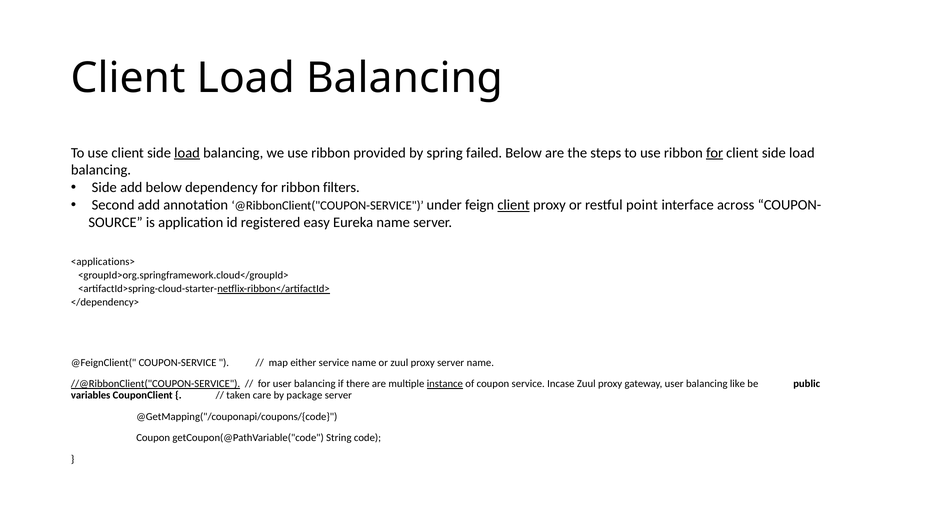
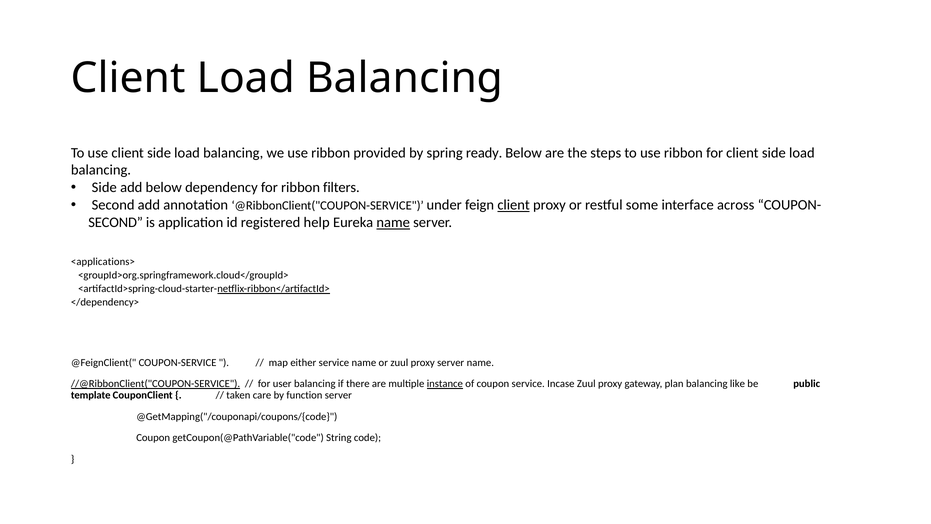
load at (187, 153) underline: present -> none
failed: failed -> ready
for at (715, 153) underline: present -> none
point: point -> some
SOURCE at (116, 222): SOURCE -> SECOND
easy: easy -> help
name at (393, 222) underline: none -> present
gateway user: user -> plan
variables: variables -> template
package: package -> function
